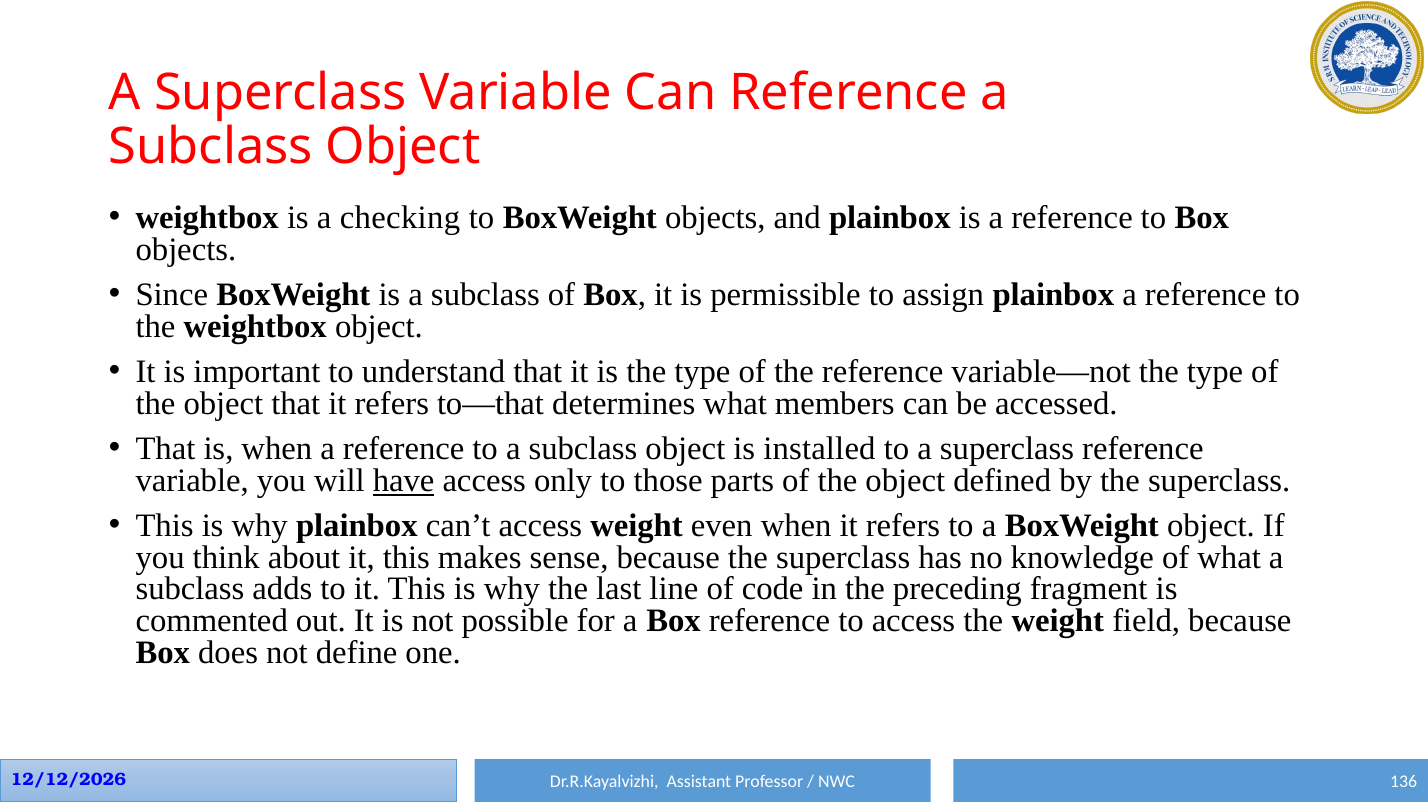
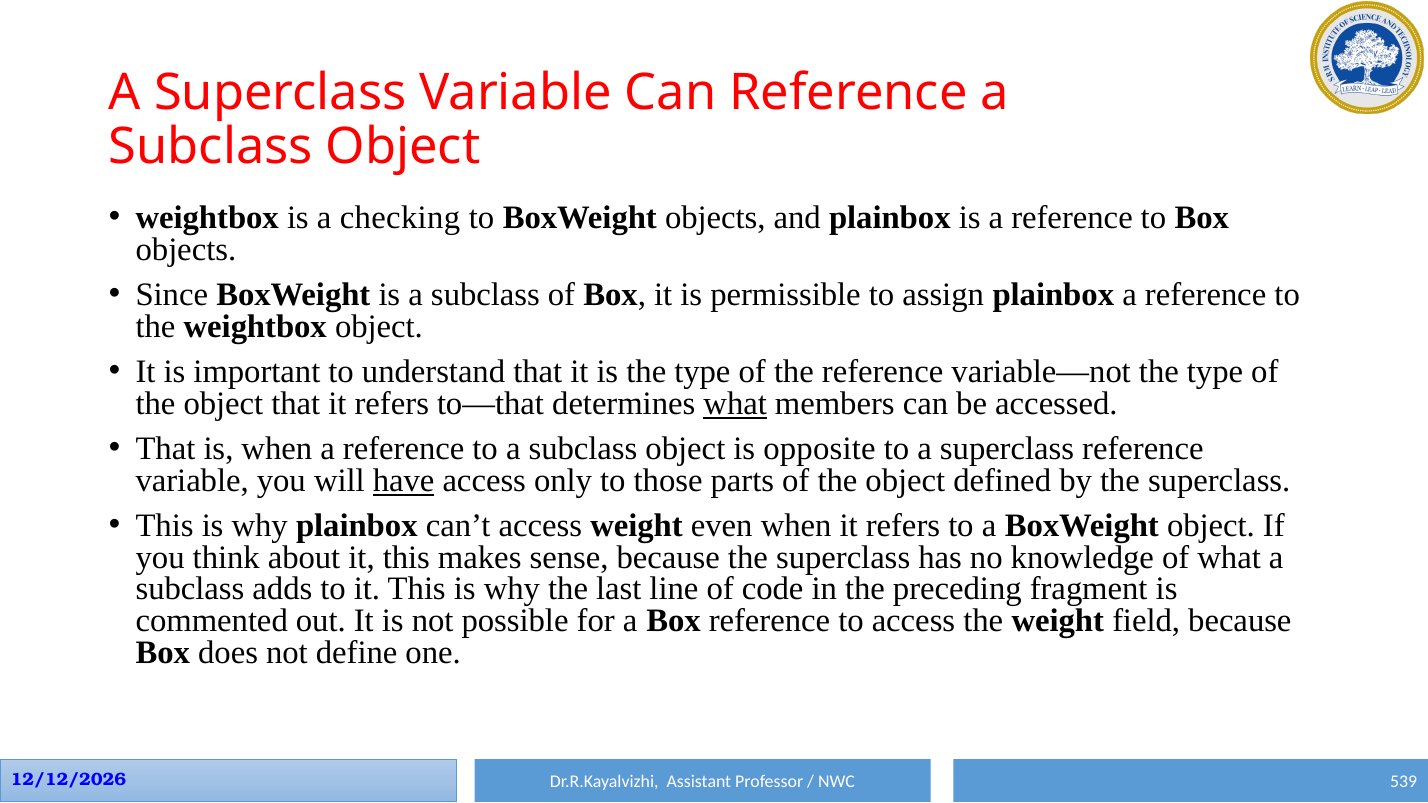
what at (735, 404) underline: none -> present
installed: installed -> opposite
136: 136 -> 539
